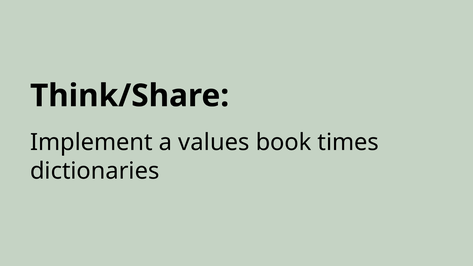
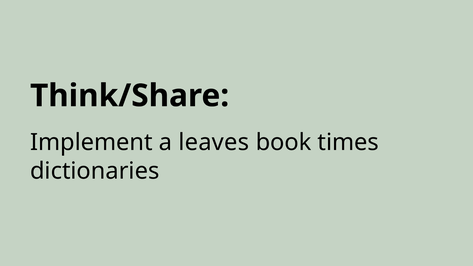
values: values -> leaves
